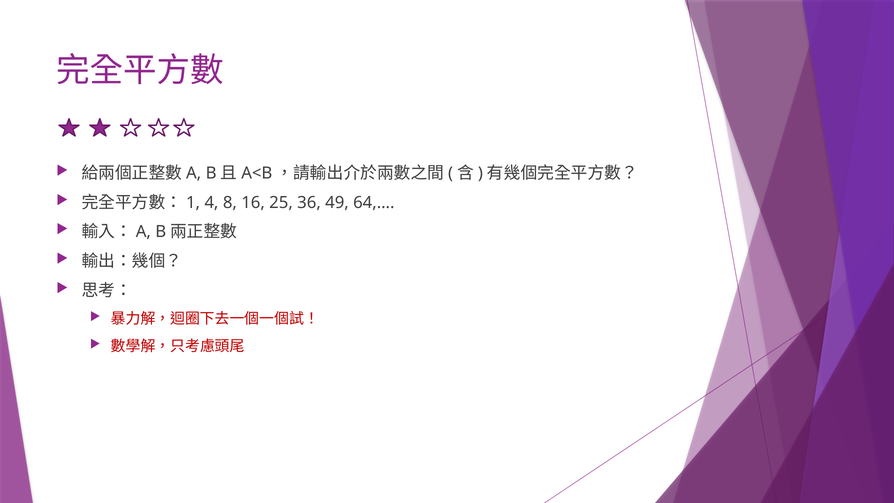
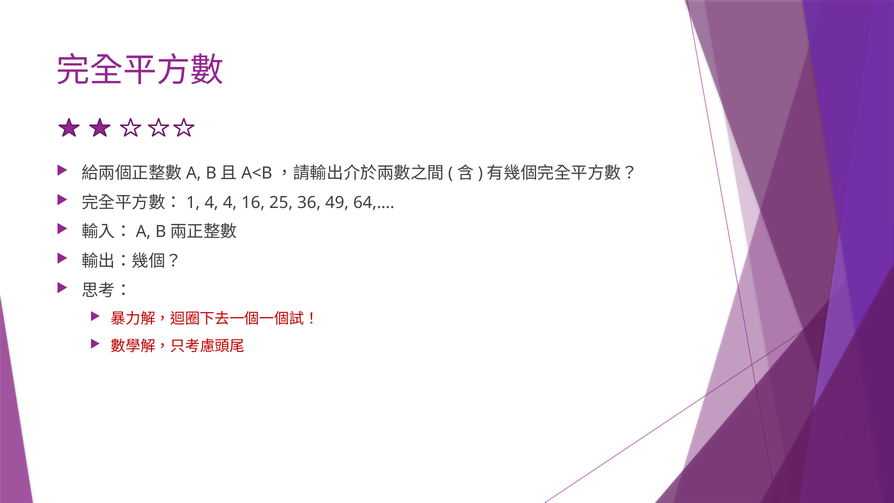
4 8: 8 -> 4
